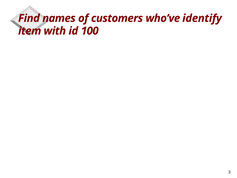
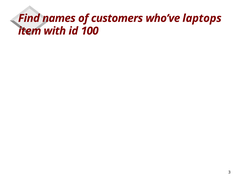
identify: identify -> laptops
